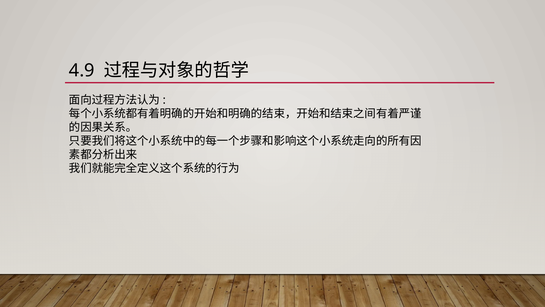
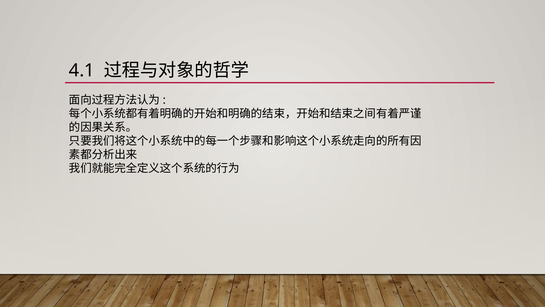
4.9: 4.9 -> 4.1
